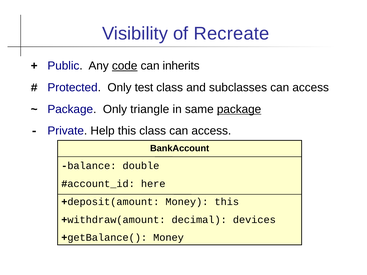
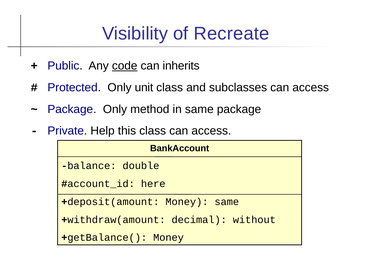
test: test -> unit
triangle: triangle -> method
package at (239, 109) underline: present -> none
Money this: this -> same
devices: devices -> without
